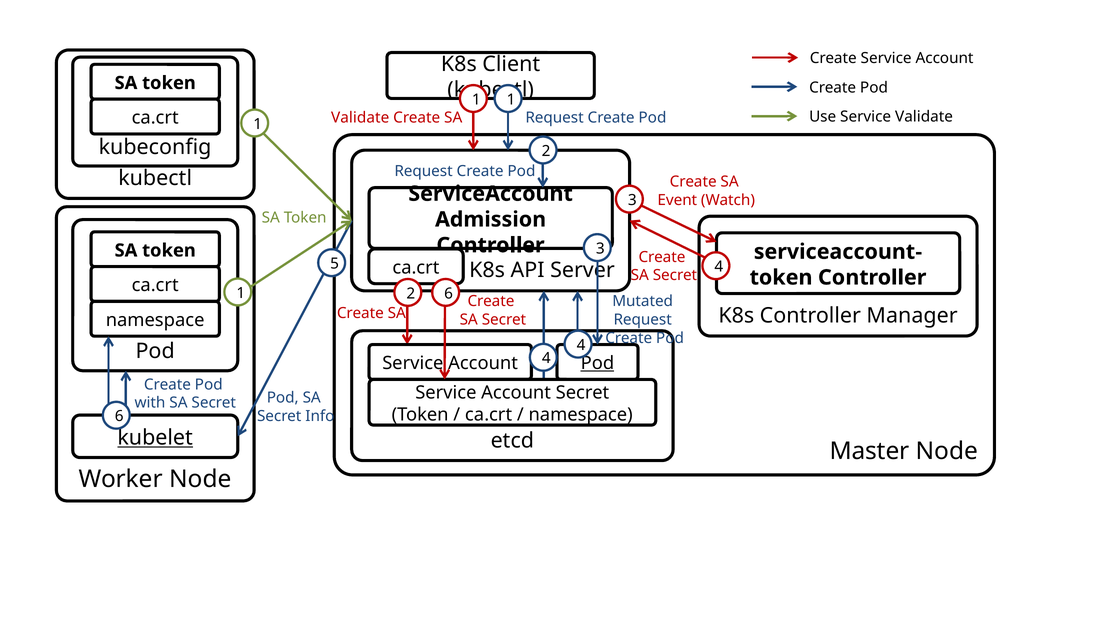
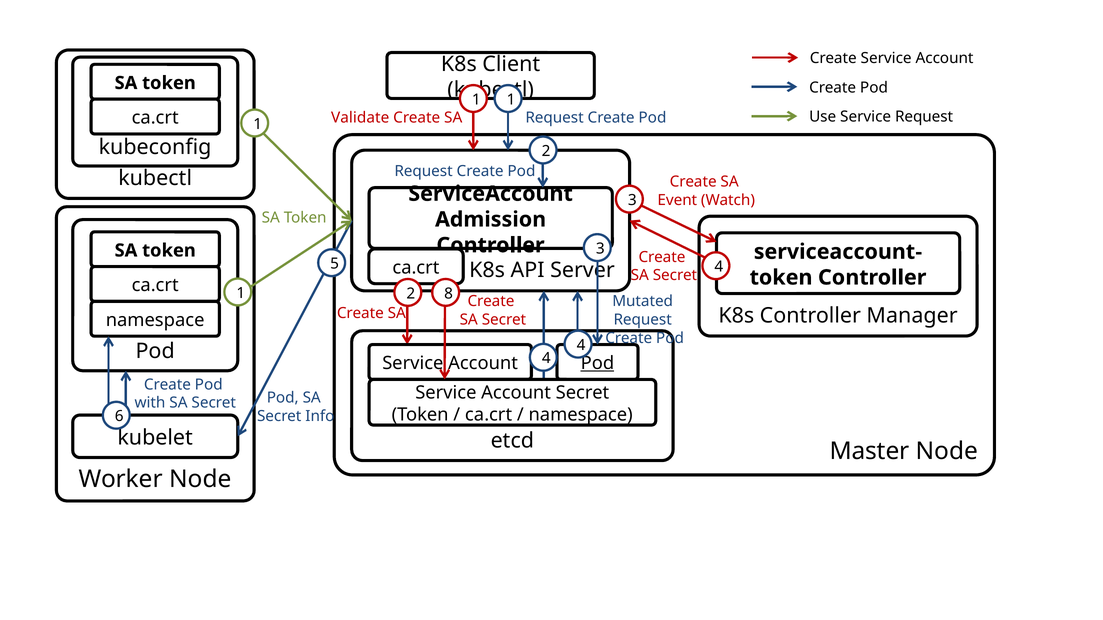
Service Validate: Validate -> Request
2 6: 6 -> 8
kubelet underline: present -> none
